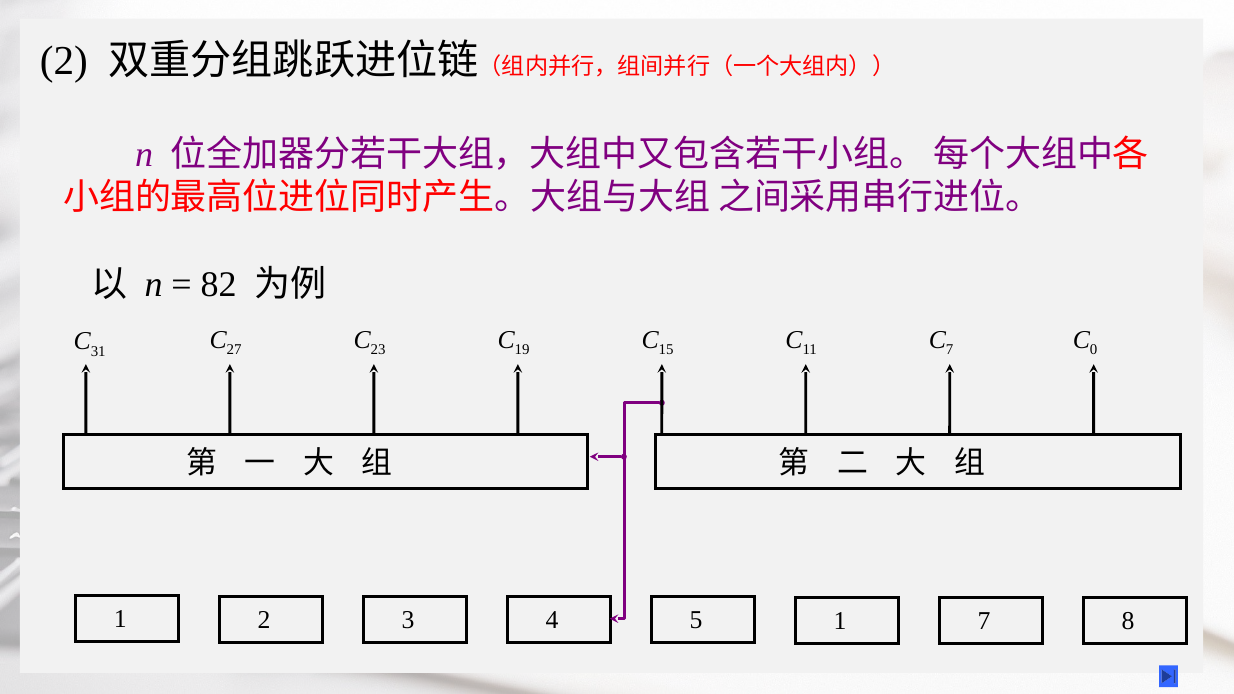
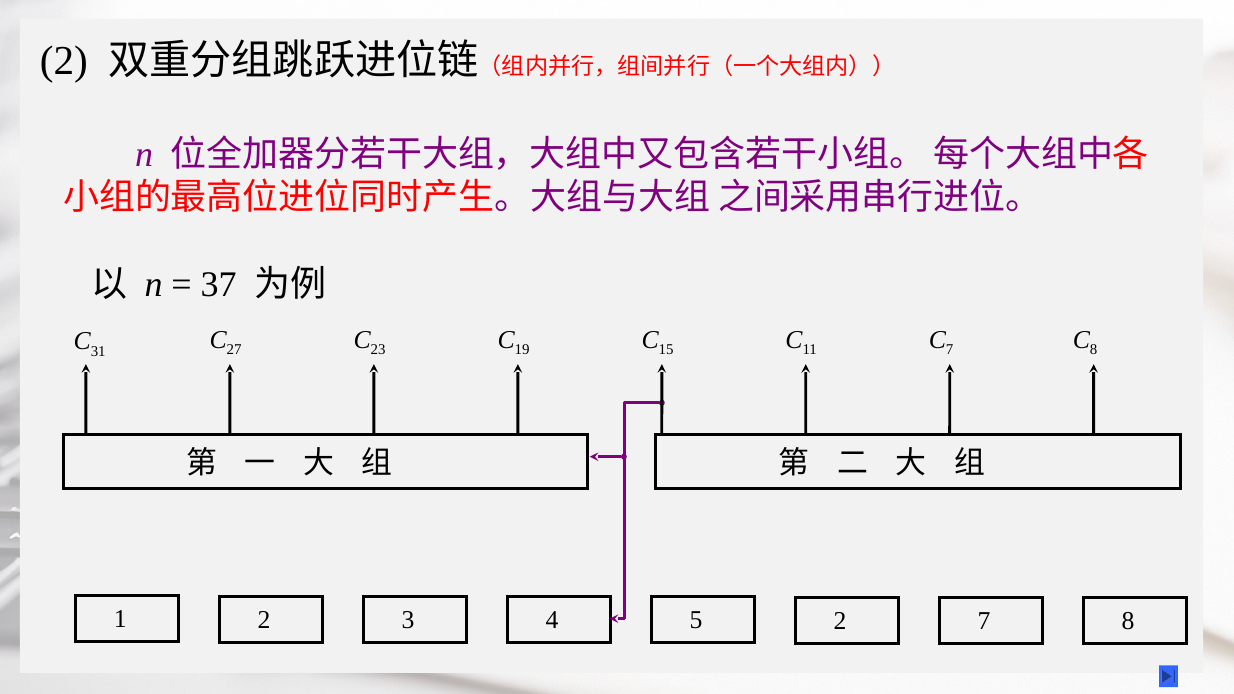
82: 82 -> 37
0 at (1094, 350): 0 -> 8
5 1: 1 -> 2
